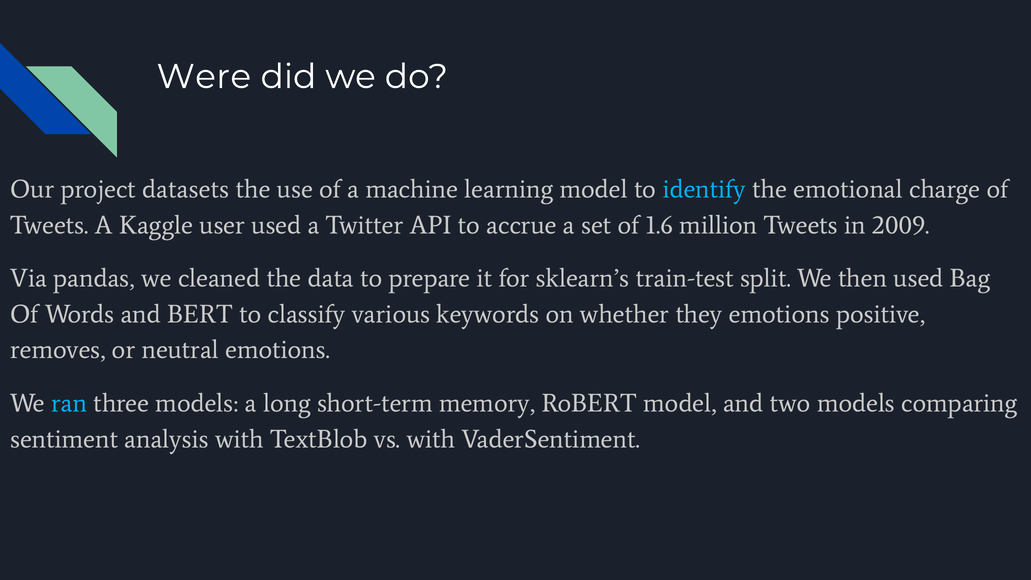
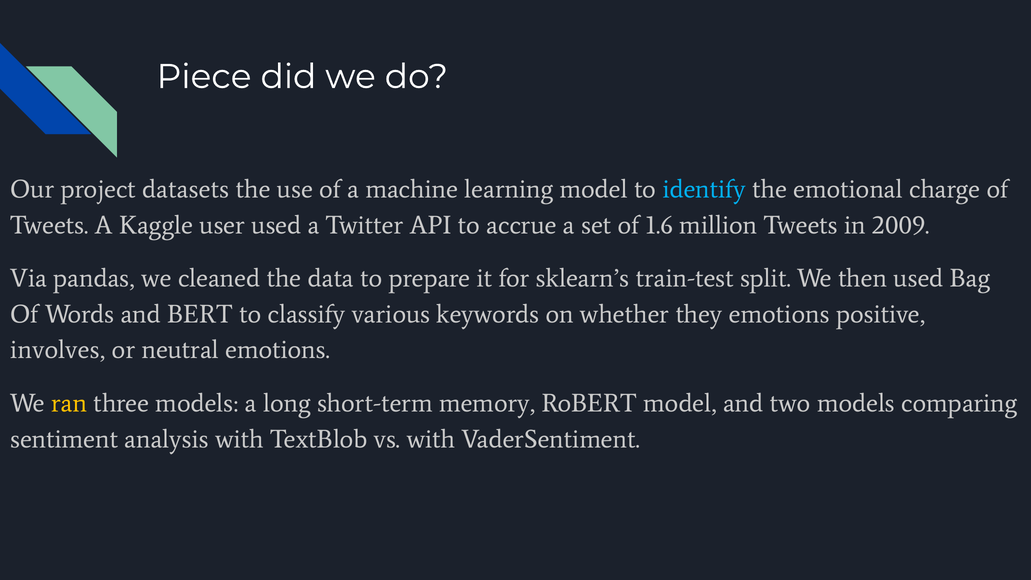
Were: Were -> Piece
removes: removes -> involves
ran colour: light blue -> yellow
